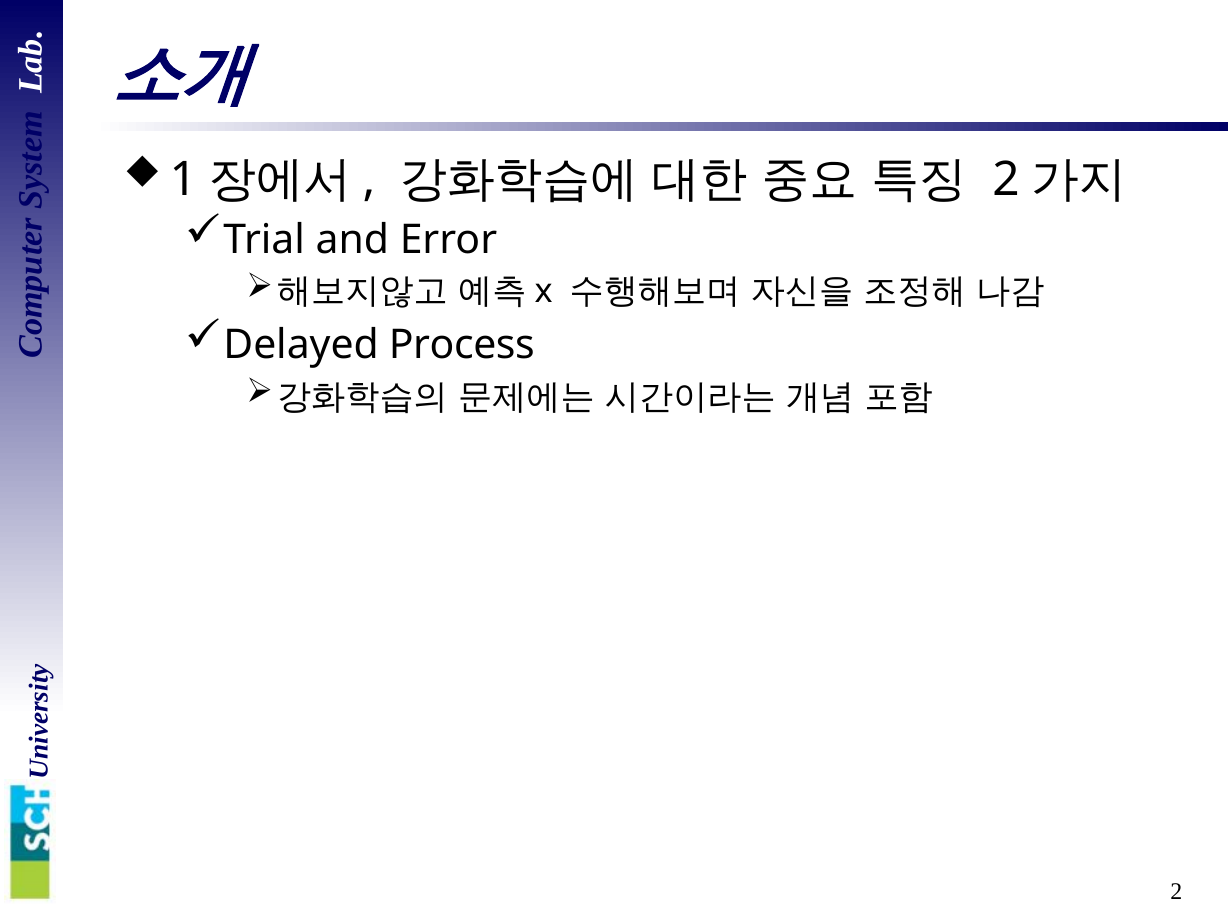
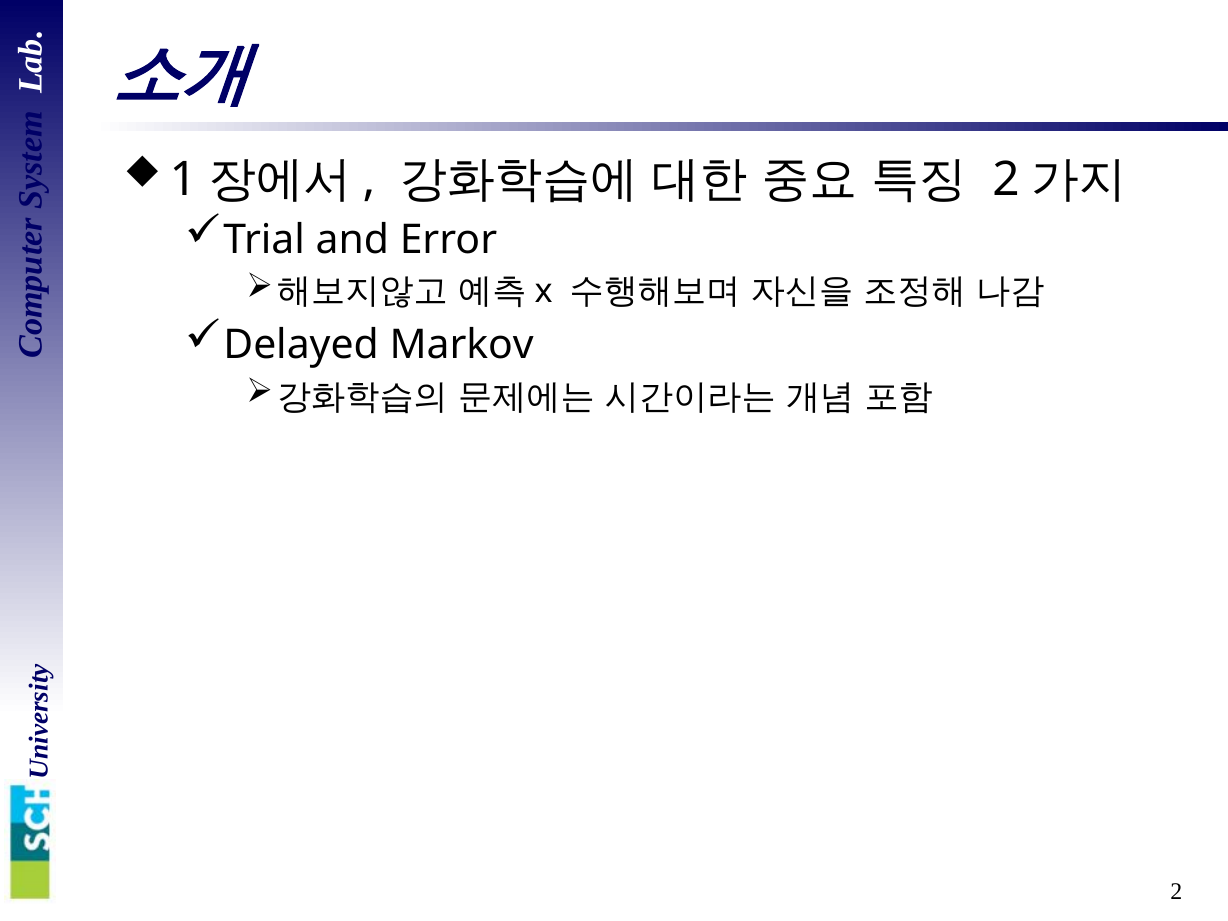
Process: Process -> Markov
